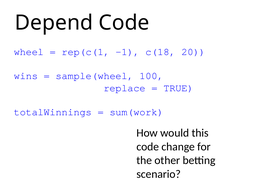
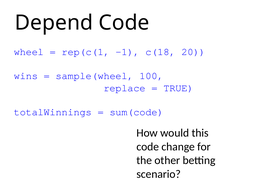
sum(work: sum(work -> sum(code
